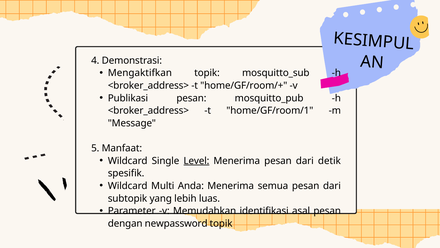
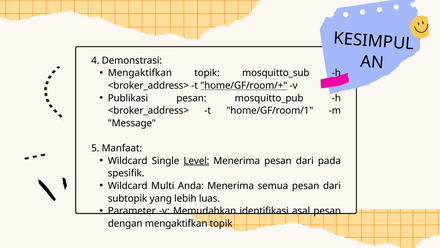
home/GF/room/+ underline: none -> present
detik: detik -> pada
dengan newpassword: newpassword -> mengaktifkan
